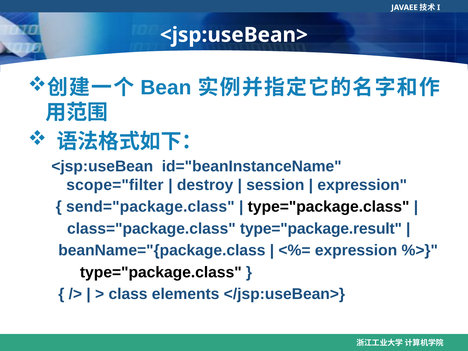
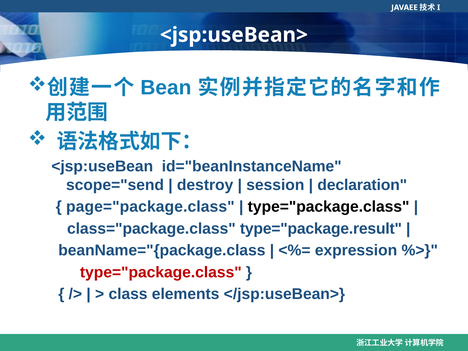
scope="filter: scope="filter -> scope="send
expression at (362, 185): expression -> declaration
send="package.class: send="package.class -> page="package.class
type="package.class at (161, 272) colour: black -> red
